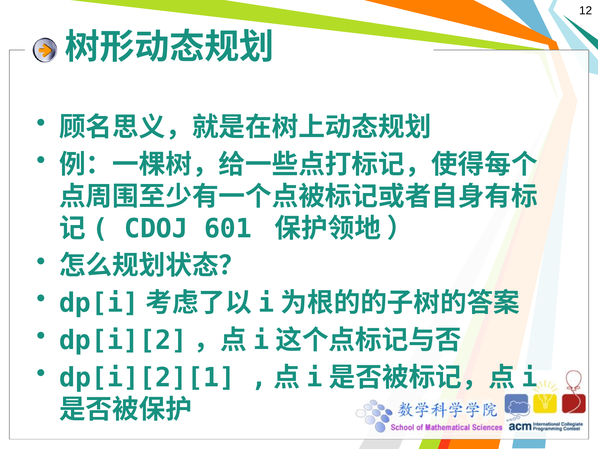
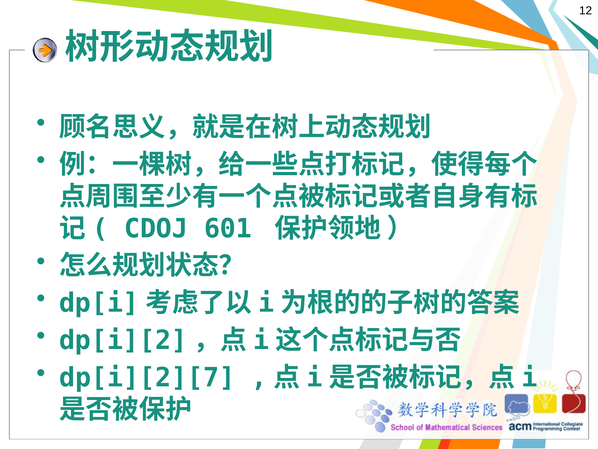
dp[i][2][1: dp[i][2][1 -> dp[i][2][7
